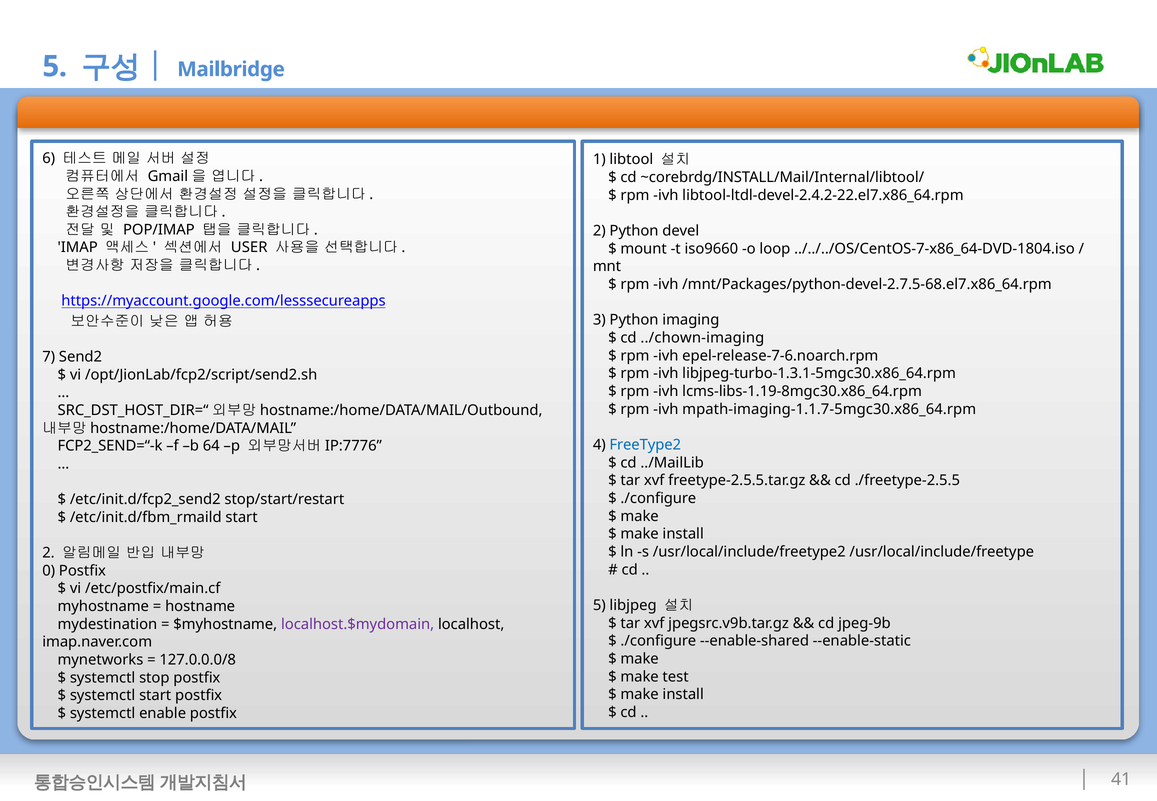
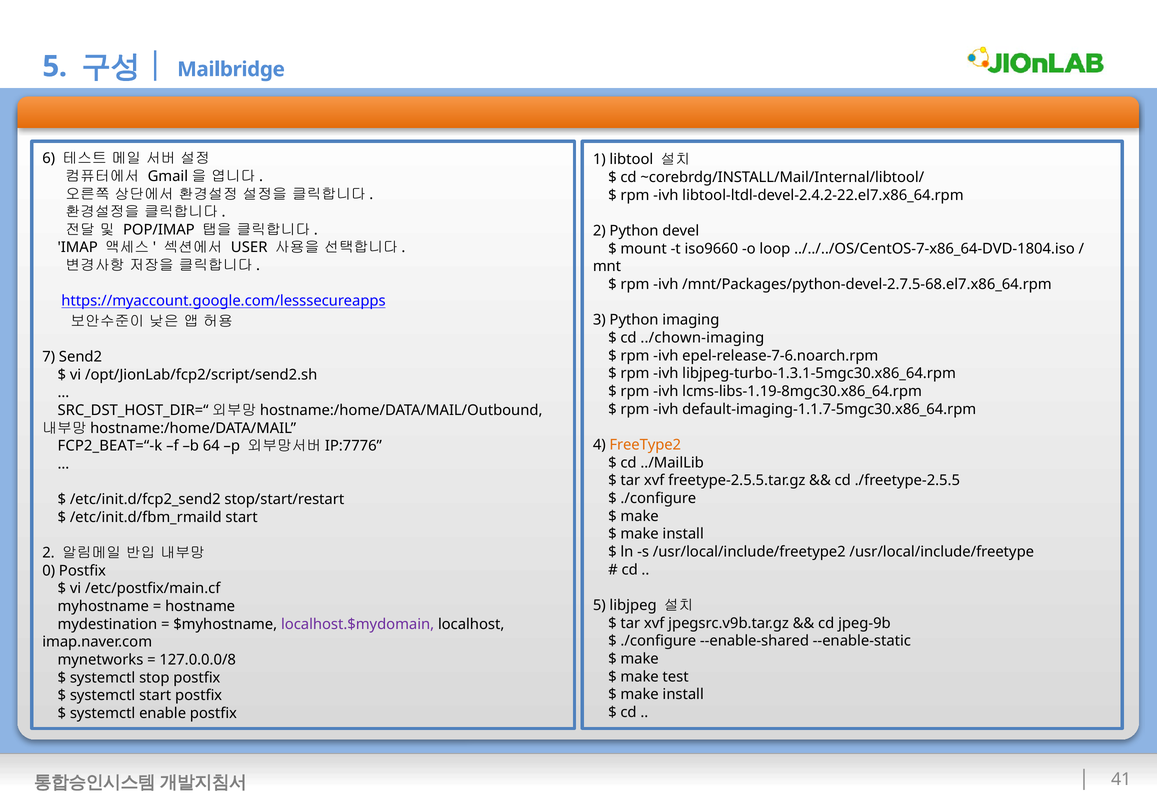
mpath-imaging-1.1.7-5mgc30.x86_64.rpm: mpath-imaging-1.1.7-5mgc30.x86_64.rpm -> default-imaging-1.1.7-5mgc30.x86_64.rpm
FreeType2 colour: blue -> orange
FCP2_SEND=“-k: FCP2_SEND=“-k -> FCP2_BEAT=“-k
